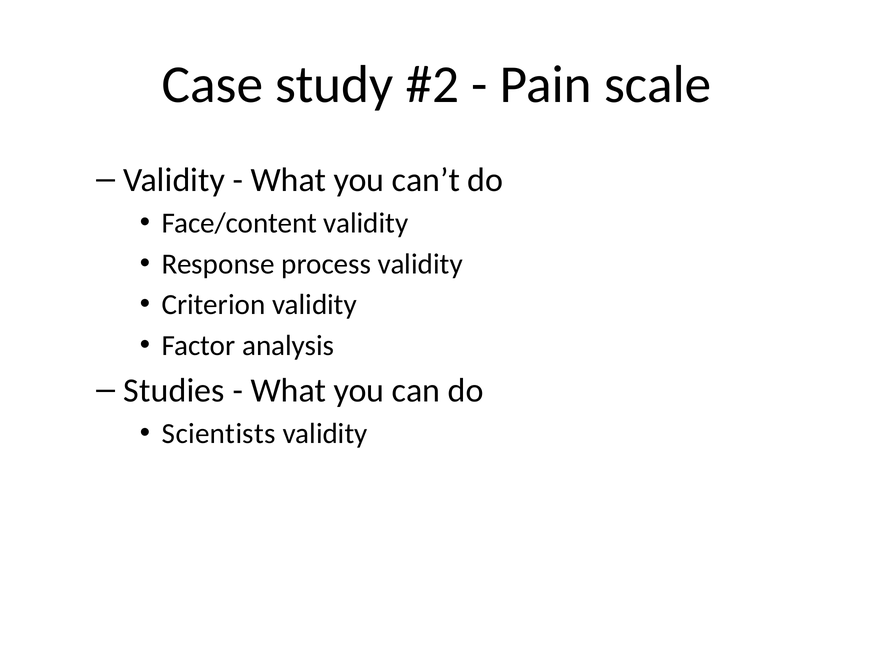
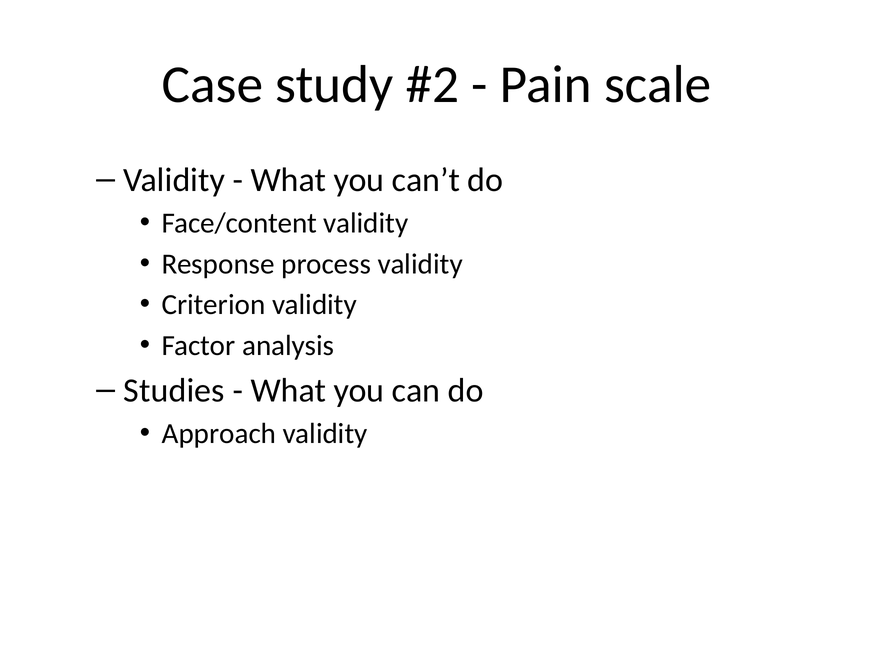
Scientists: Scientists -> Approach
